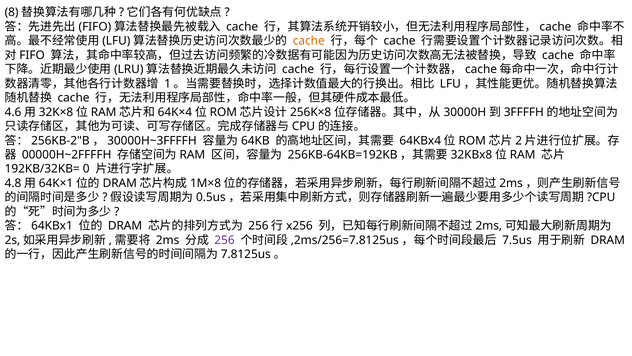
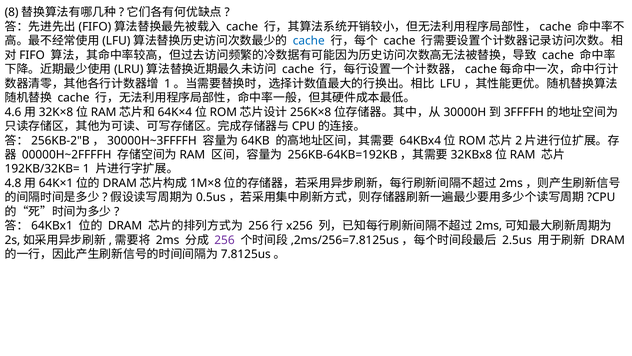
cache at (309, 41) colour: orange -> blue
0: 0 -> 1
7.5us: 7.5us -> 2.5us
